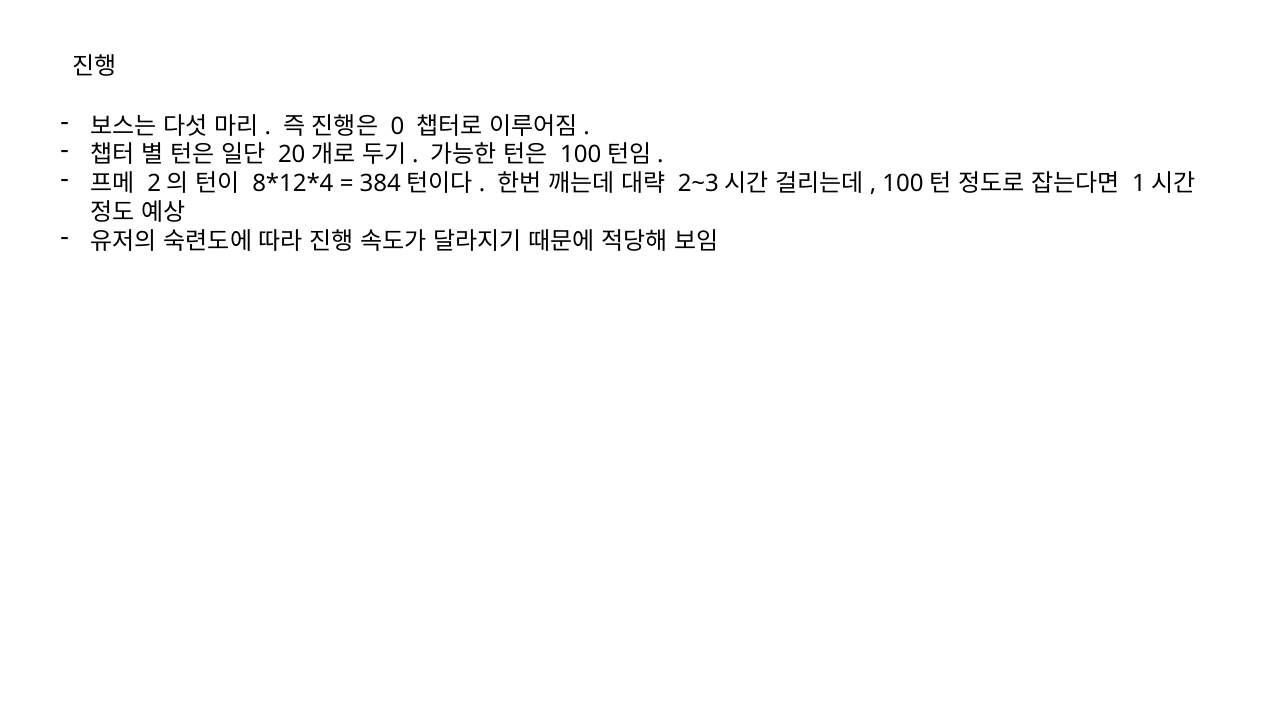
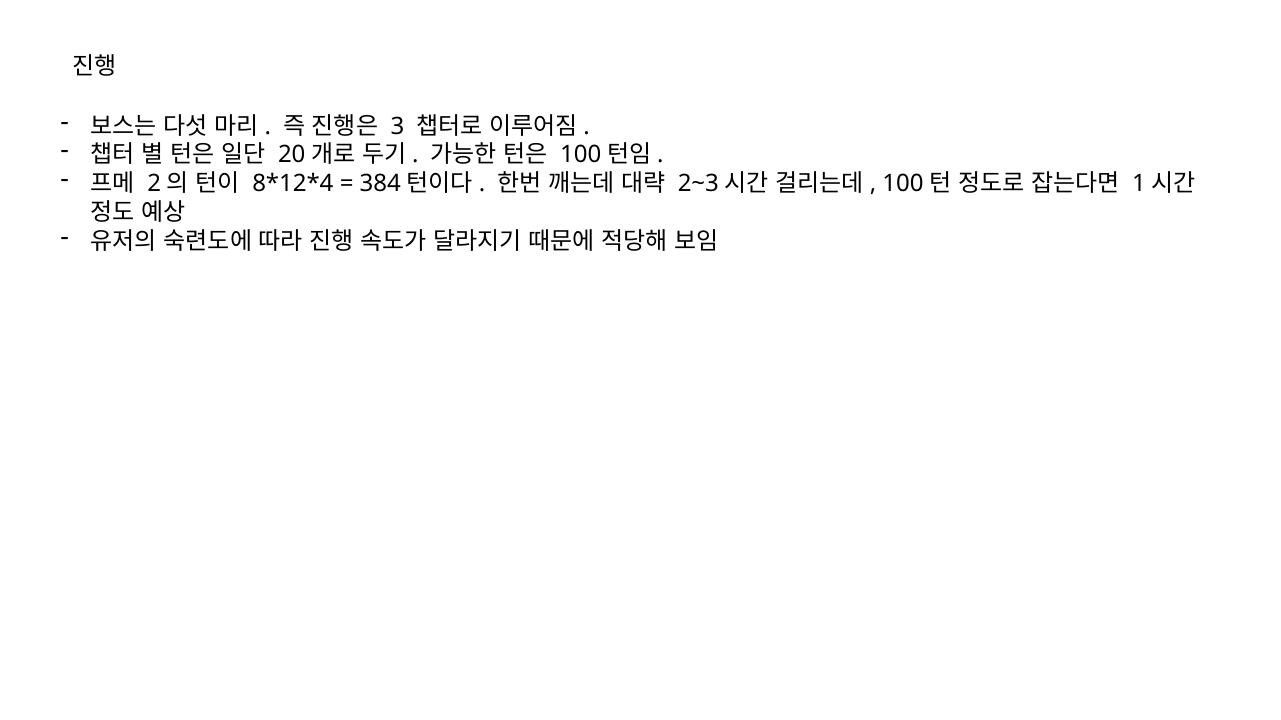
0: 0 -> 3
